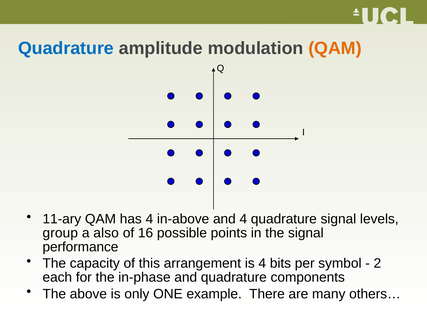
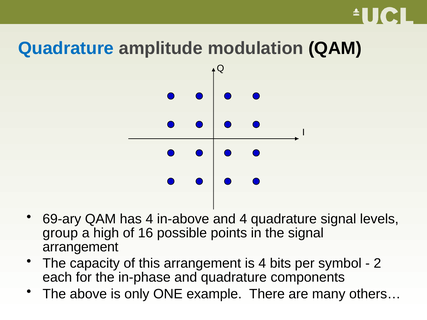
QAM at (335, 48) colour: orange -> black
11-ary: 11-ary -> 69-ary
also: also -> high
performance at (80, 247): performance -> arrangement
